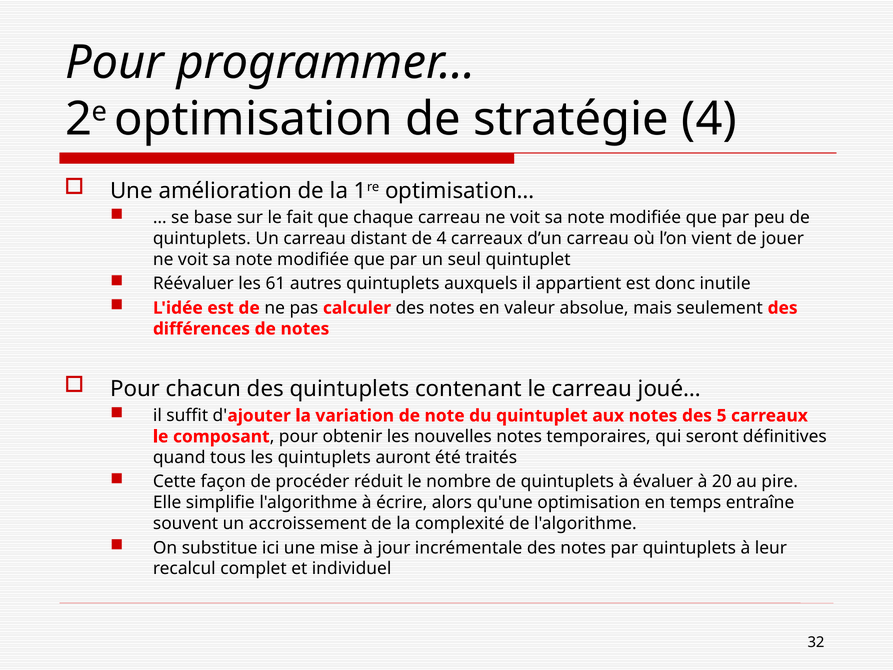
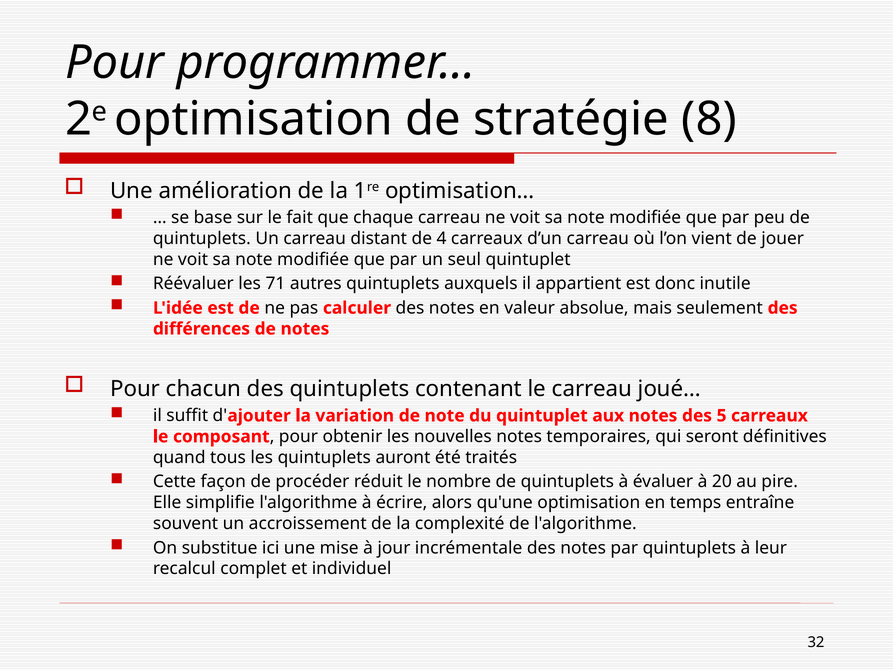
stratégie 4: 4 -> 8
61: 61 -> 71
